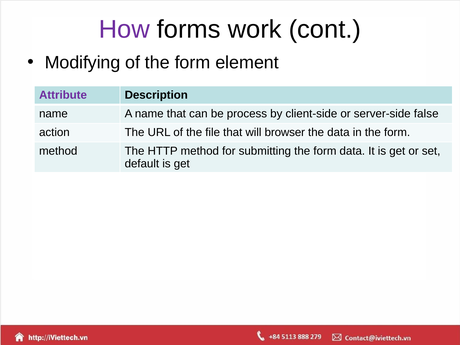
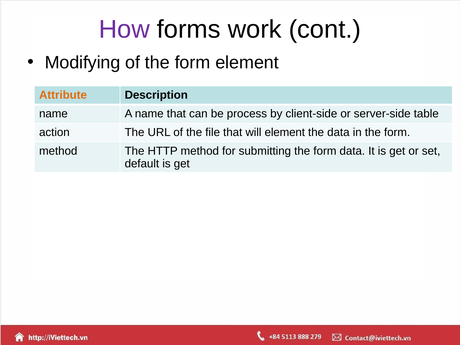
Attribute colour: purple -> orange
false: false -> table
will browser: browser -> element
